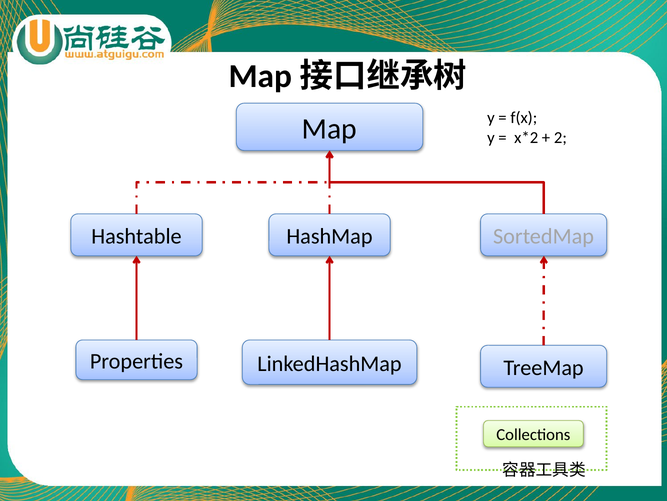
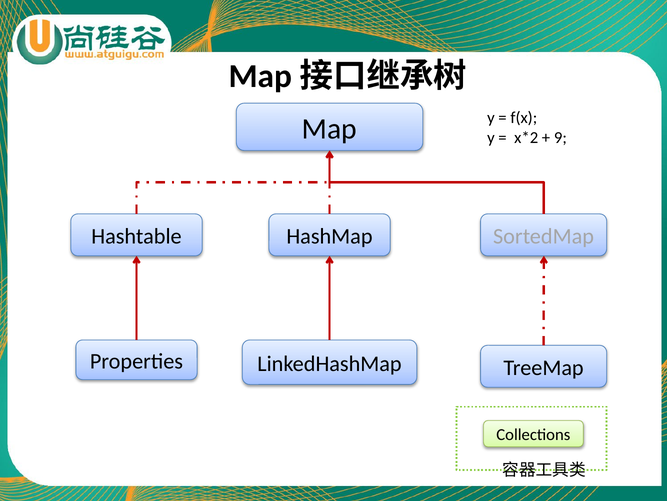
2: 2 -> 9
